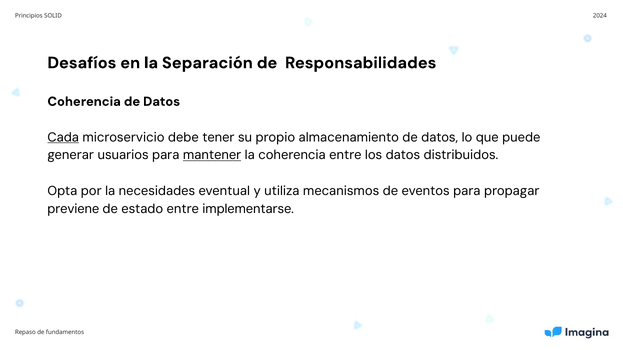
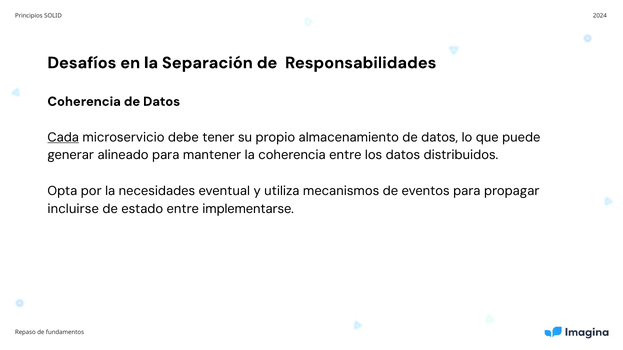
usuarios: usuarios -> alineado
mantener underline: present -> none
previene: previene -> incluirse
